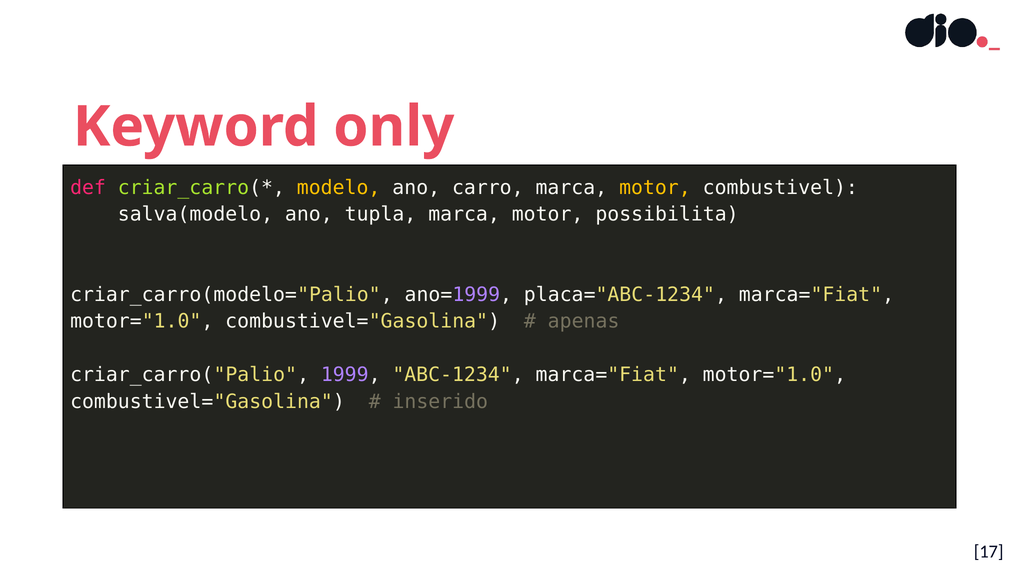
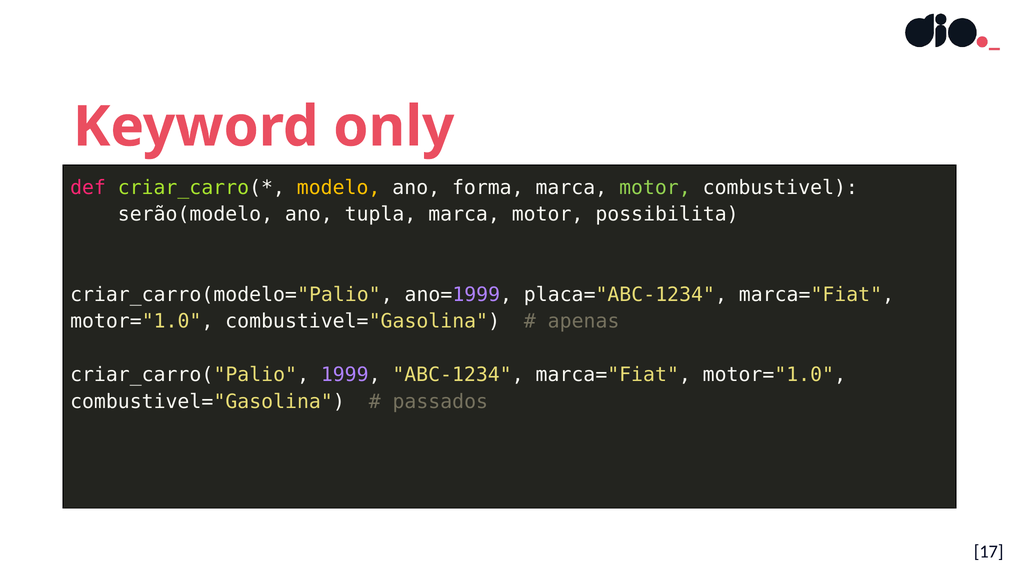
carro: carro -> forma
motor at (655, 187) colour: yellow -> light green
salva(modelo: salva(modelo -> serão(modelo
inserido: inserido -> passados
